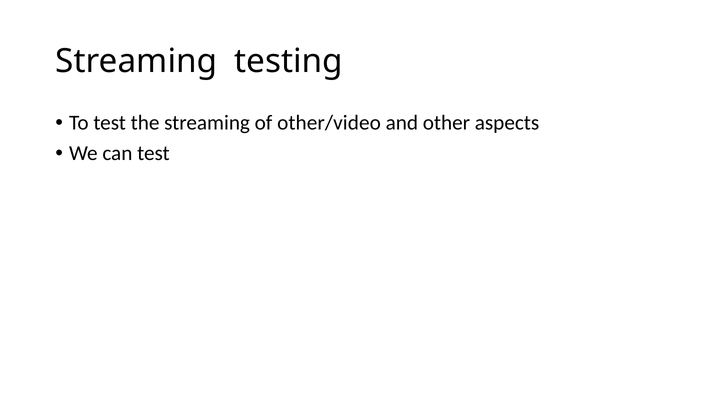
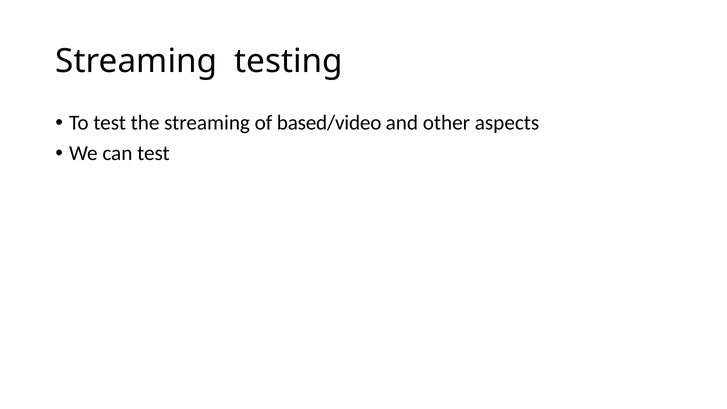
other/video: other/video -> based/video
